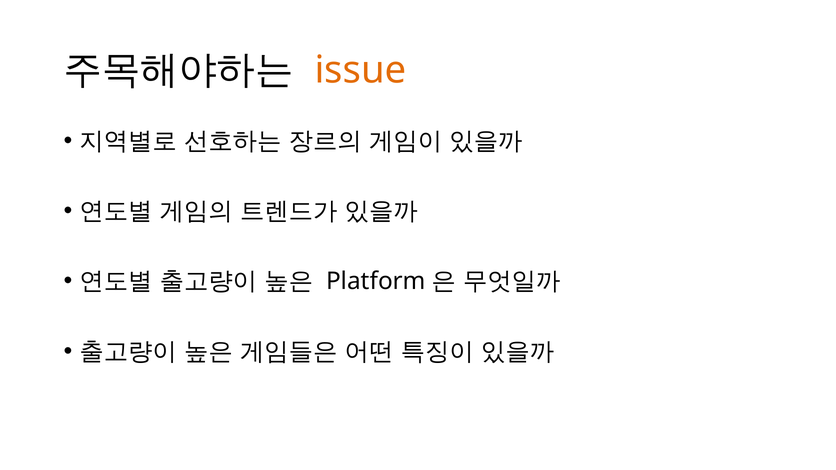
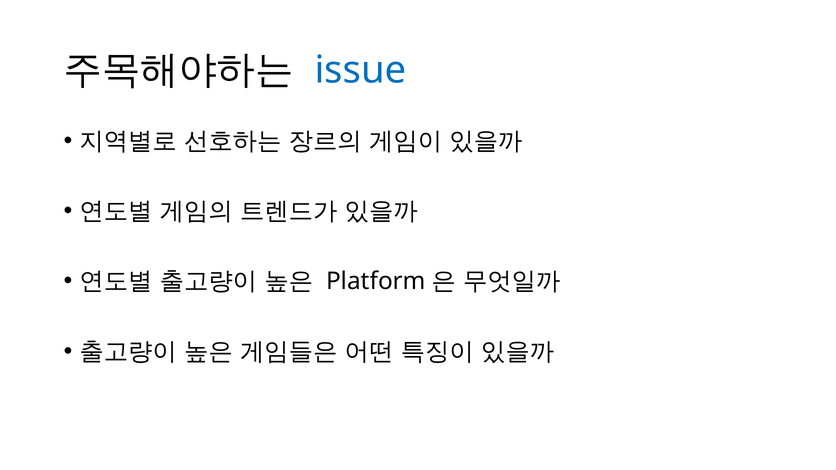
issue colour: orange -> blue
